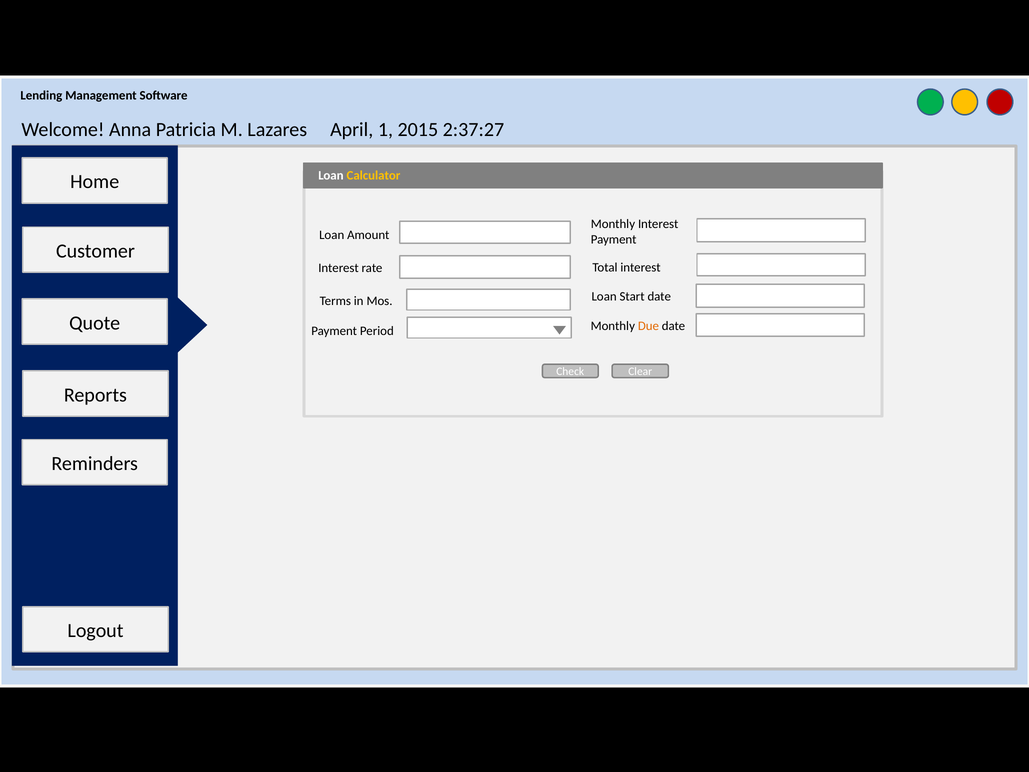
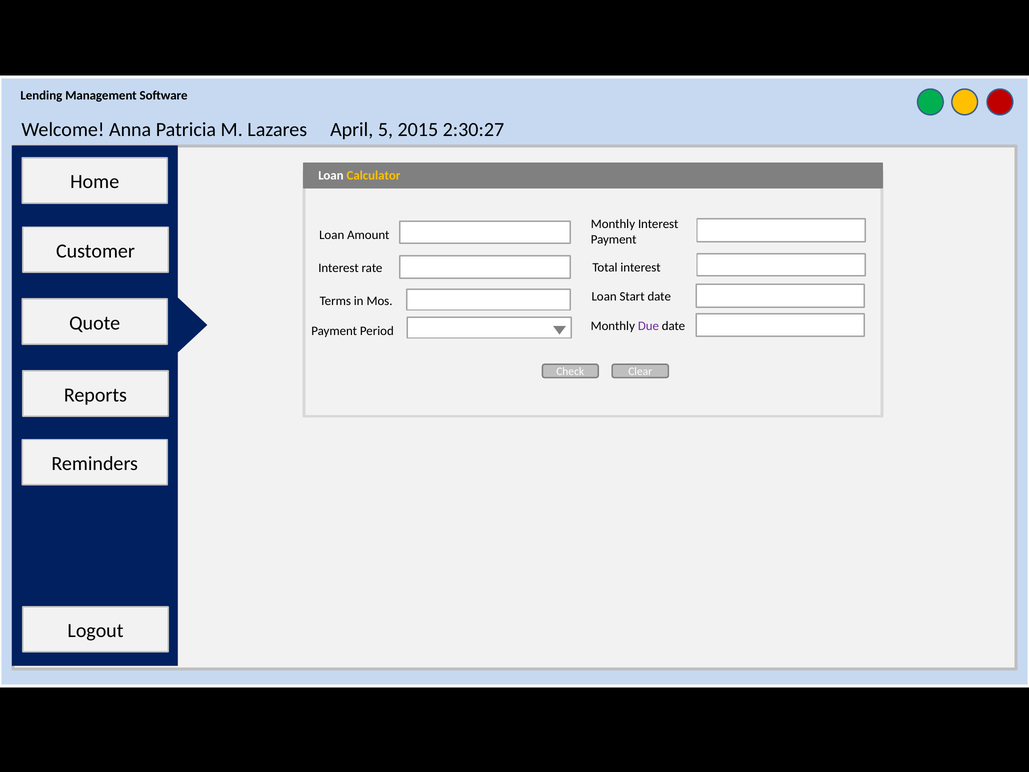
1: 1 -> 5
2:37:27: 2:37:27 -> 2:30:27
Due colour: orange -> purple
